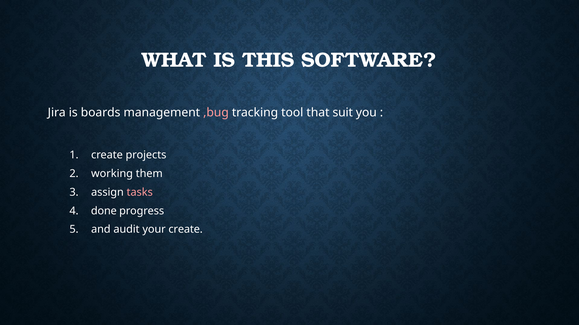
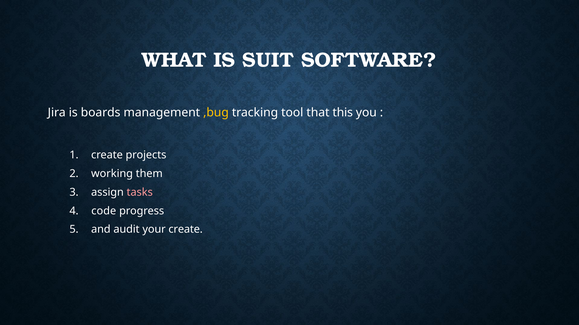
THIS: THIS -> SUIT
,bug colour: pink -> yellow
suit: suit -> this
done: done -> code
